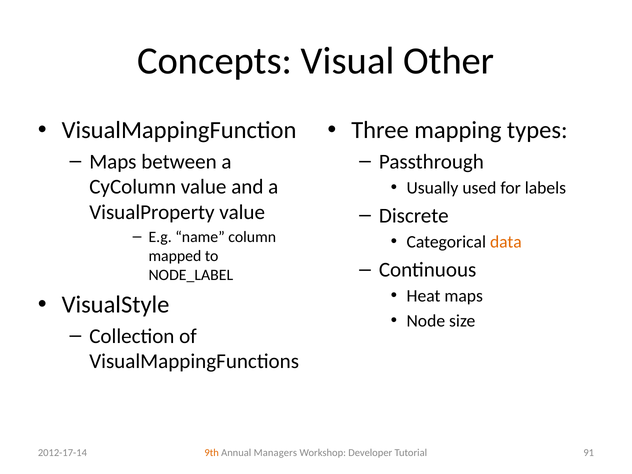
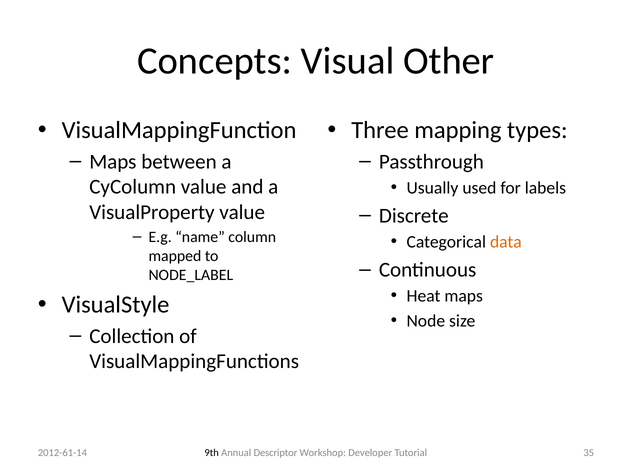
9th colour: orange -> black
Managers: Managers -> Descriptor
91: 91 -> 35
2012-17-14: 2012-17-14 -> 2012-61-14
